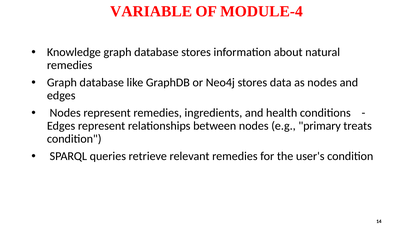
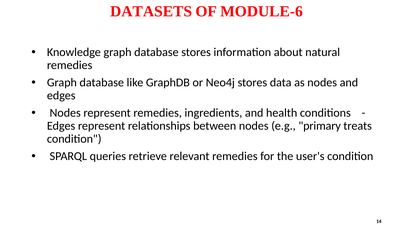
VARIABLE: VARIABLE -> DATASETS
MODULE-4: MODULE-4 -> MODULE-6
